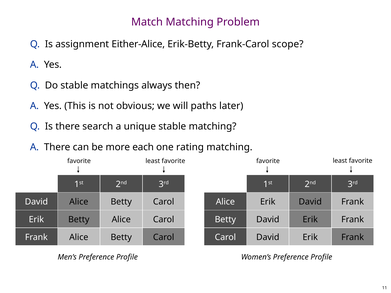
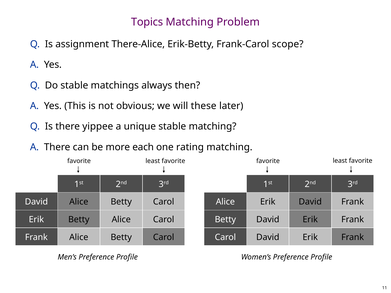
Match: Match -> Topics
Either-Alice: Either-Alice -> There-Alice
paths: paths -> these
search: search -> yippee
